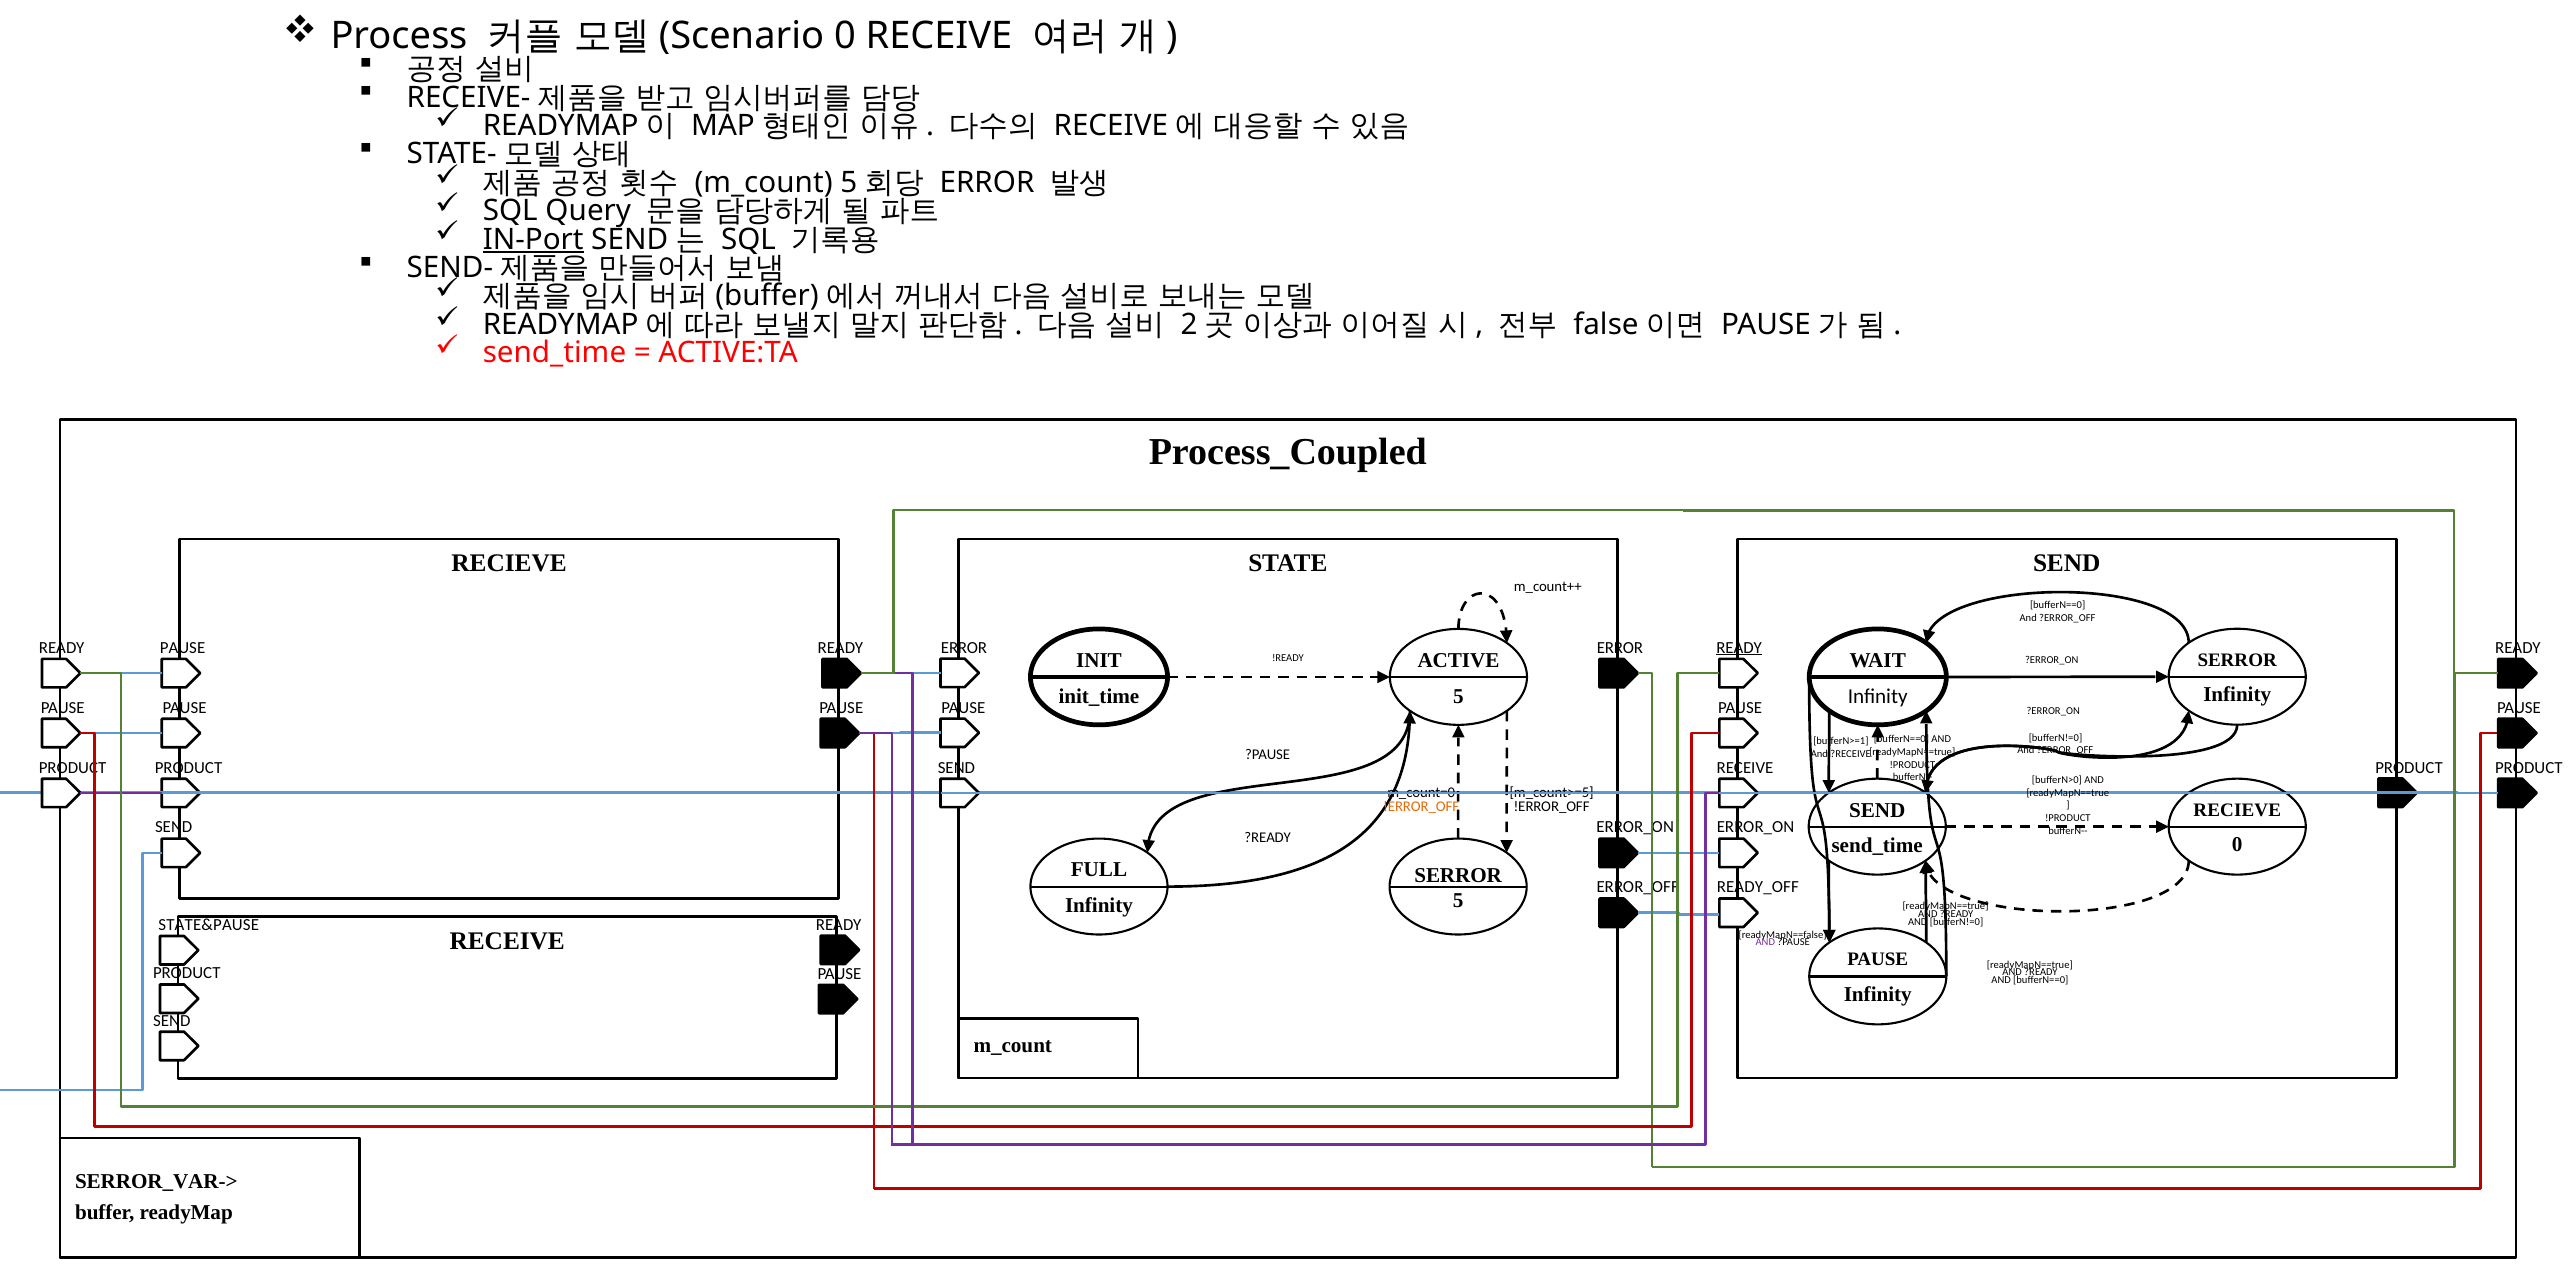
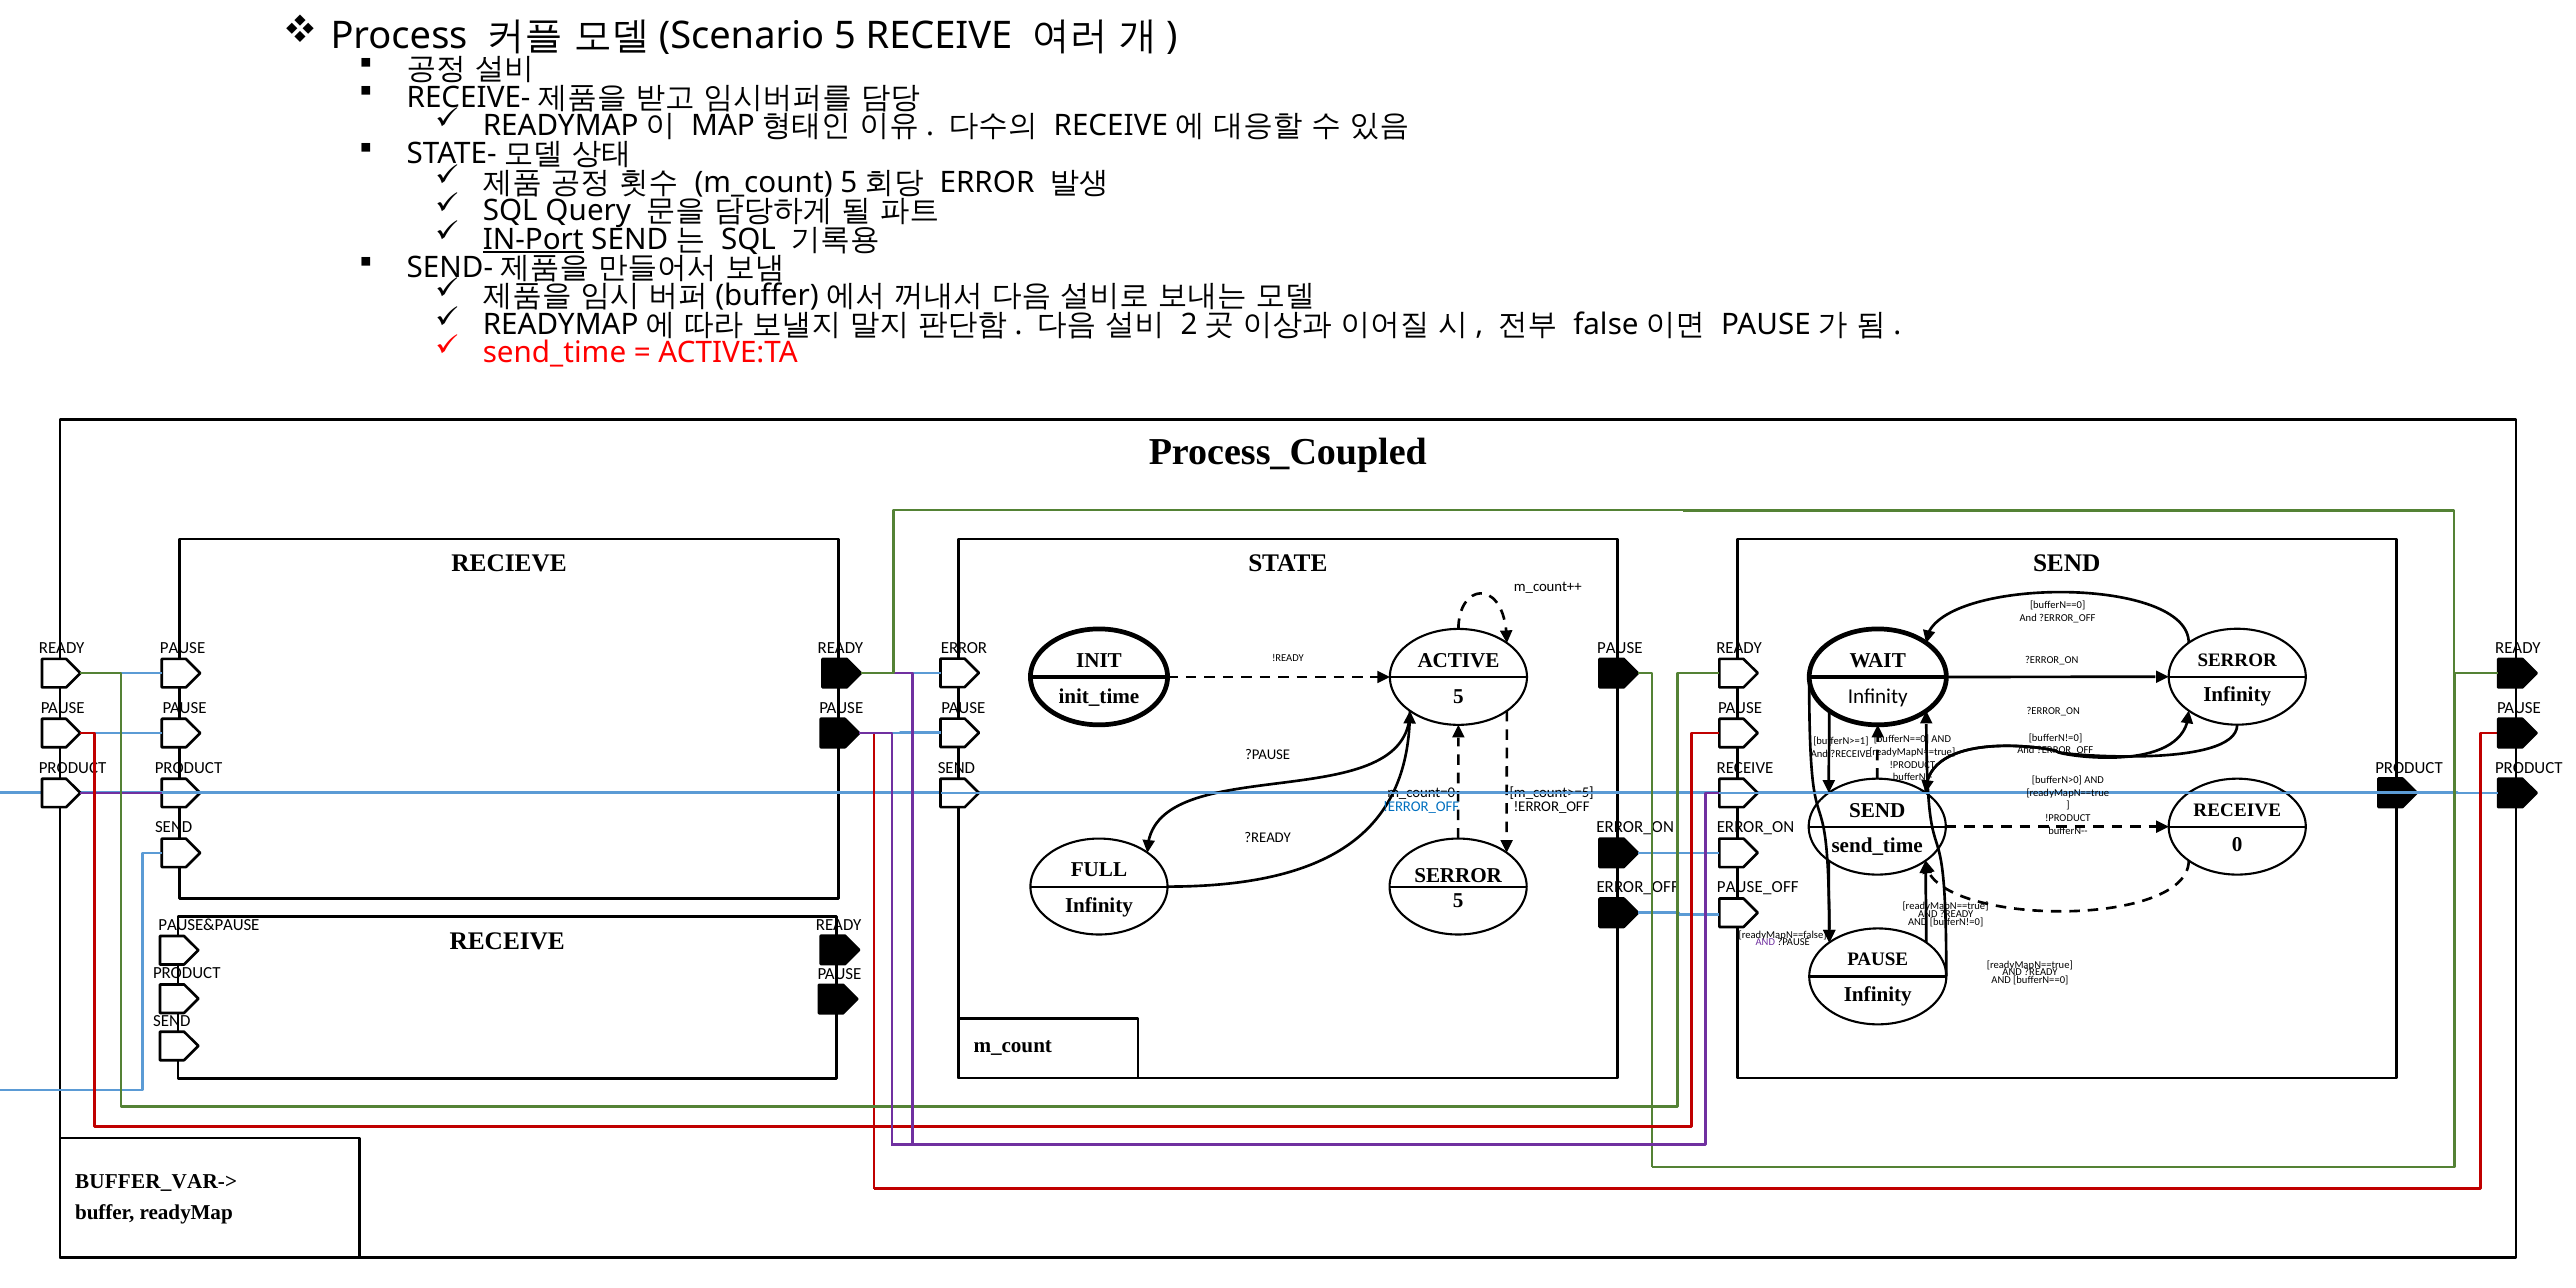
0 at (845, 36): 0 -> 5
ERROR at (1620, 648): ERROR -> PAUSE
READY at (1739, 648) underline: present -> none
!ERROR_OFF at (1421, 807) colour: orange -> blue
RECIEVE at (2237, 810): RECIEVE -> RECEIVE
READY_OFF: READY_OFF -> PAUSE_OFF
STATE&PAUSE: STATE&PAUSE -> PAUSE&PAUSE
SERROR_VAR->: SERROR_VAR-> -> BUFFER_VAR->
